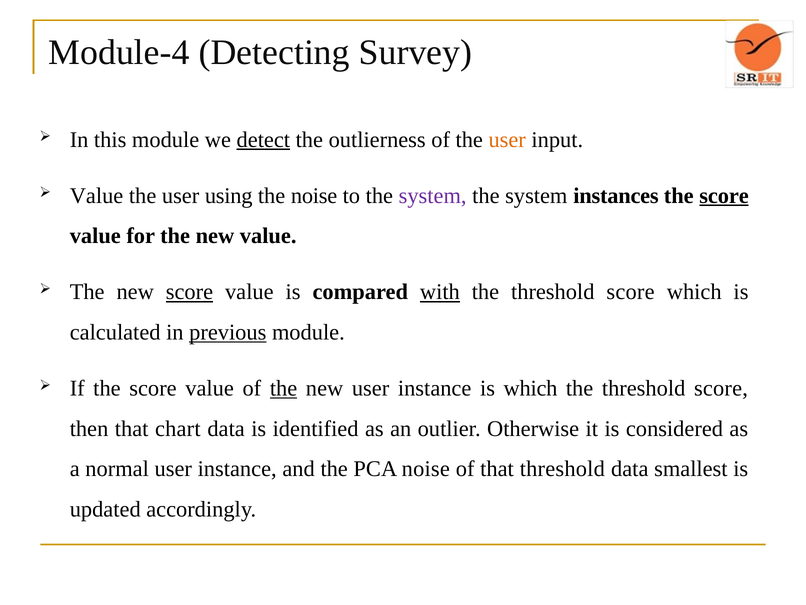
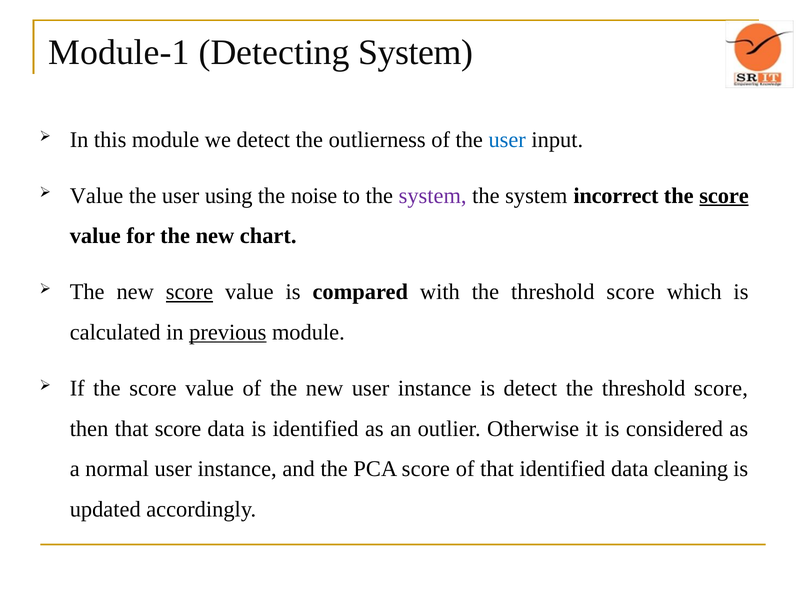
Module-4: Module-4 -> Module-1
Detecting Survey: Survey -> System
detect at (263, 139) underline: present -> none
user at (507, 139) colour: orange -> blue
instances: instances -> incorrect
new value: value -> chart
with underline: present -> none
the at (284, 388) underline: present -> none
is which: which -> detect
that chart: chart -> score
PCA noise: noise -> score
that threshold: threshold -> identified
smallest: smallest -> cleaning
